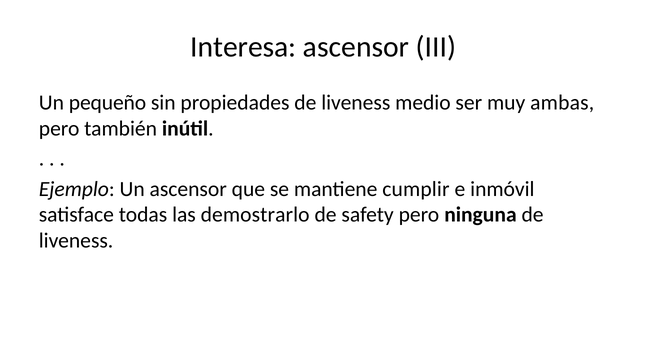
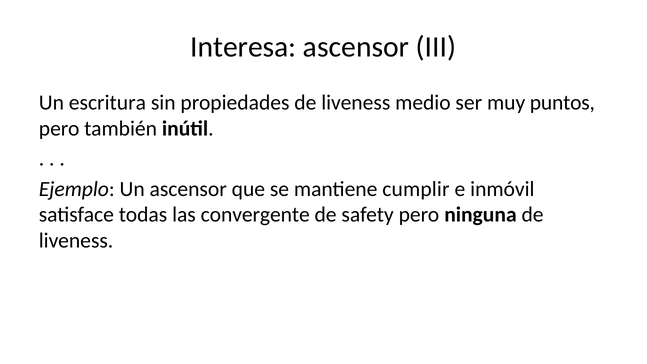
pequeño: pequeño -> escritura
ambas: ambas -> puntos
demostrarlo: demostrarlo -> convergente
